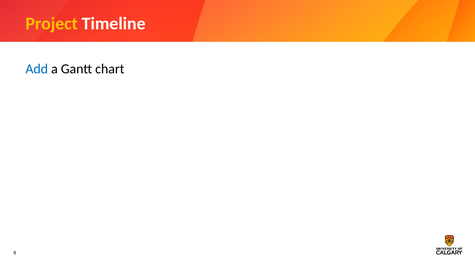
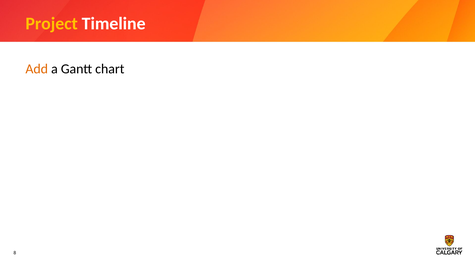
Add colour: blue -> orange
